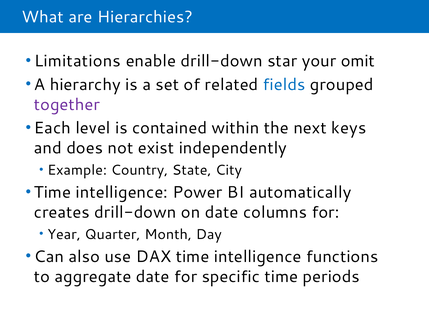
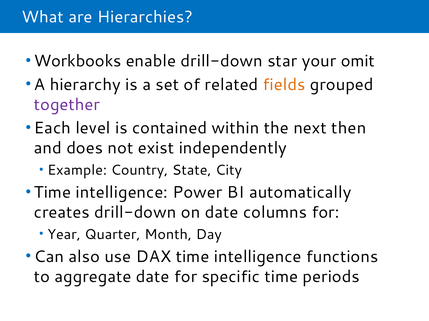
Limitations: Limitations -> Workbooks
fields colour: blue -> orange
keys: keys -> then
